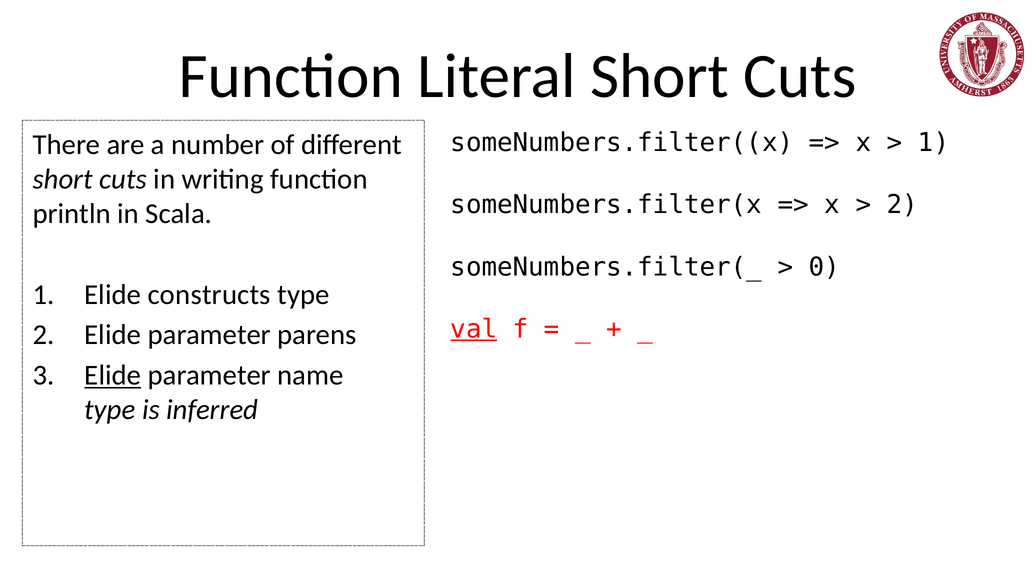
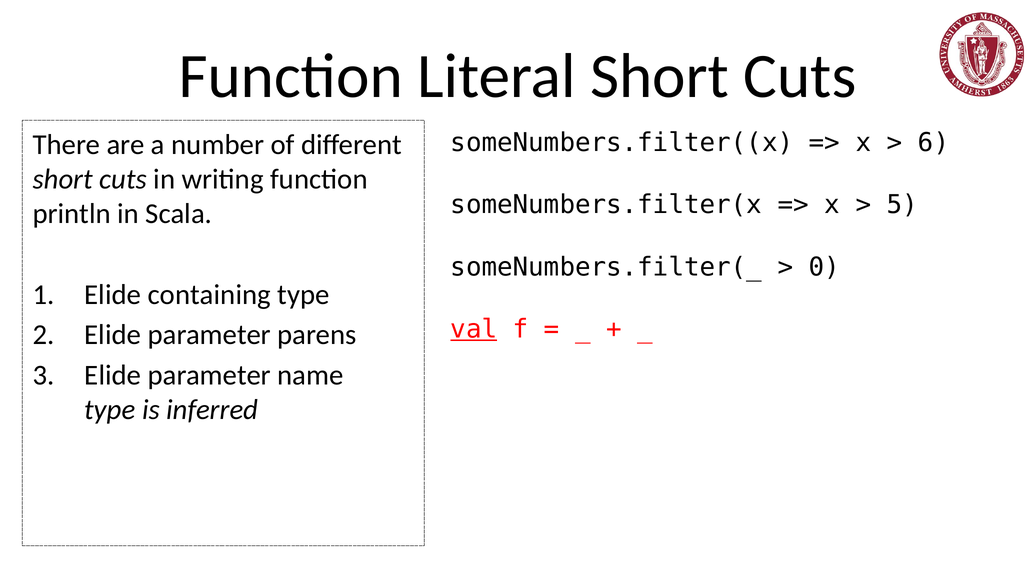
1 at (934, 143): 1 -> 6
2 at (902, 205): 2 -> 5
constructs: constructs -> containing
Elide at (113, 375) underline: present -> none
